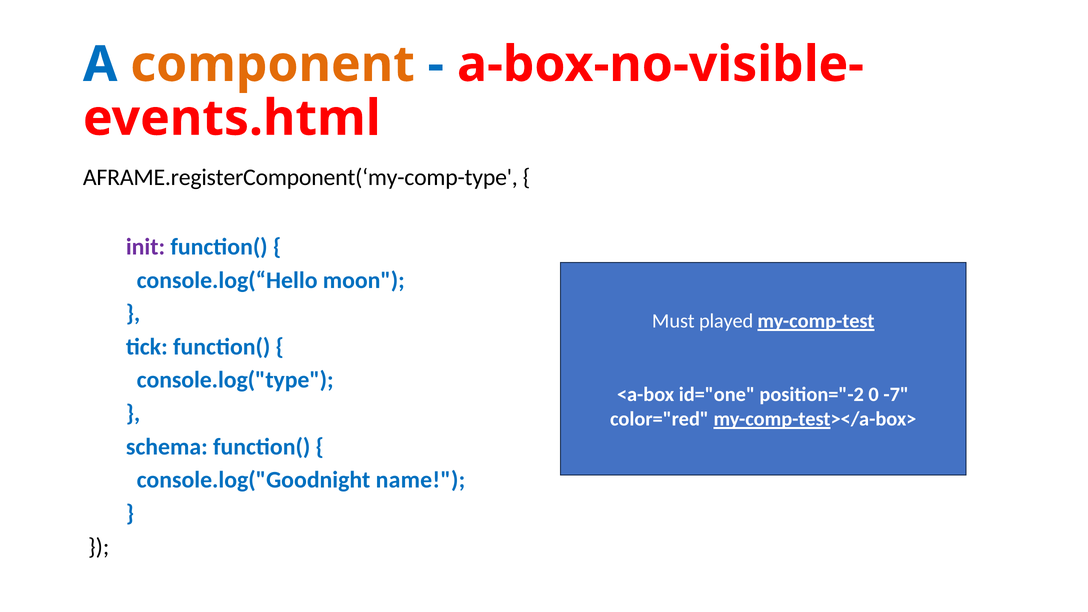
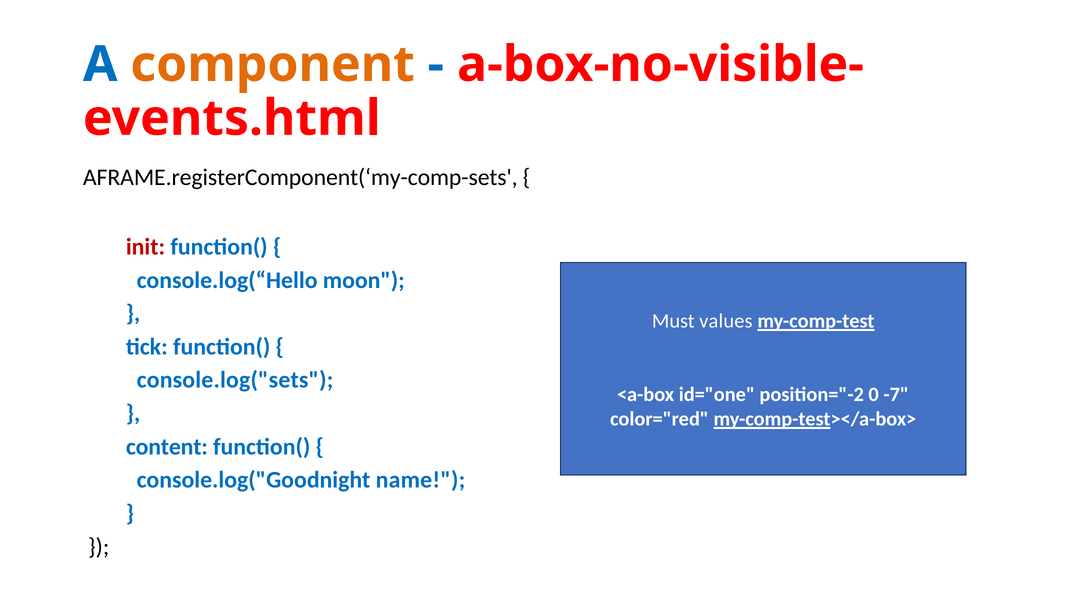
AFRAME.registerComponent(‘my-comp-type: AFRAME.registerComponent(‘my-comp-type -> AFRAME.registerComponent(‘my-comp-sets
init colour: purple -> red
played: played -> values
console.log("type: console.log("type -> console.log("sets
schema: schema -> content
